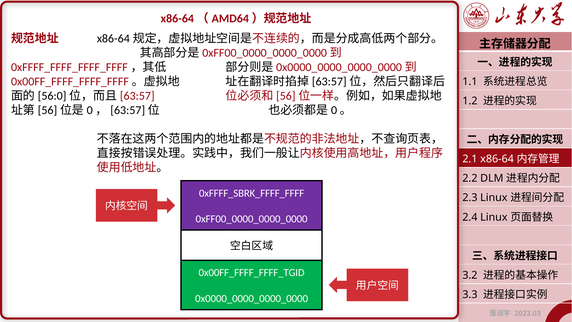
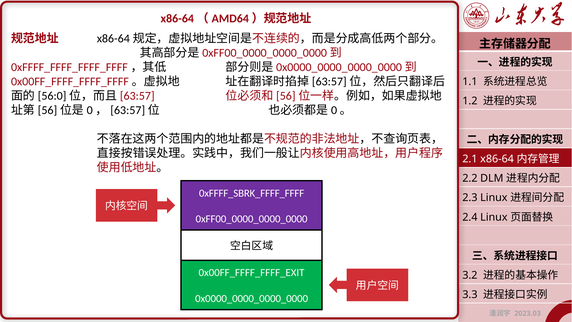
0x00FF_FFFF_FFFF_TGID: 0x00FF_FFFF_FFFF_TGID -> 0x00FF_FFFF_FFFF_EXIT
